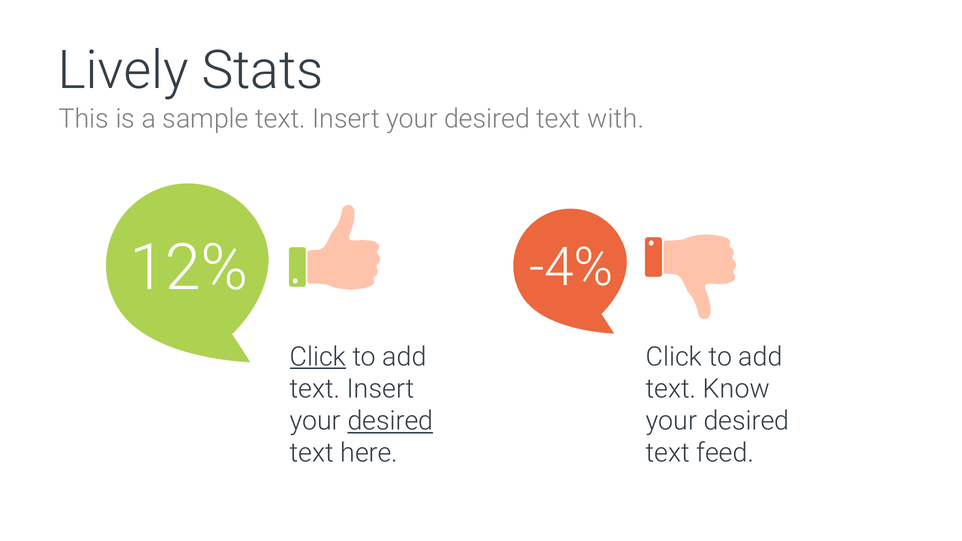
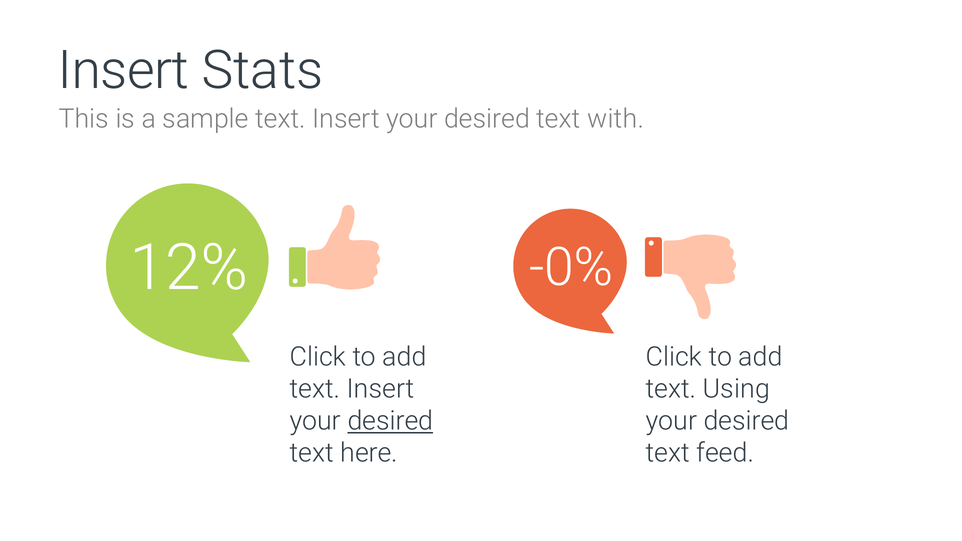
Lively at (123, 70): Lively -> Insert
-4%: -4% -> -0%
Click at (318, 357) underline: present -> none
Know: Know -> Using
